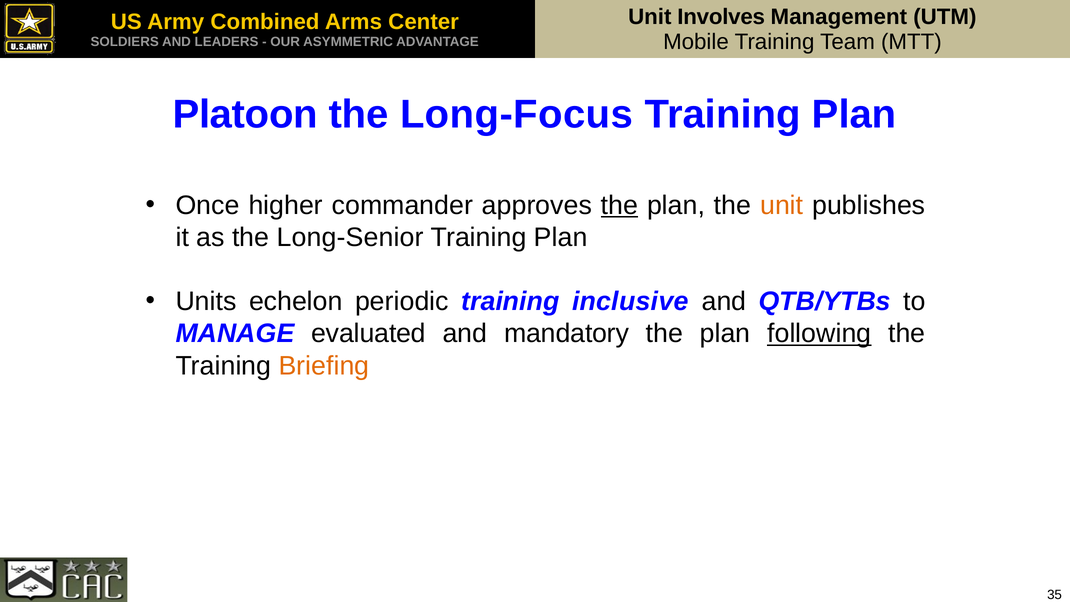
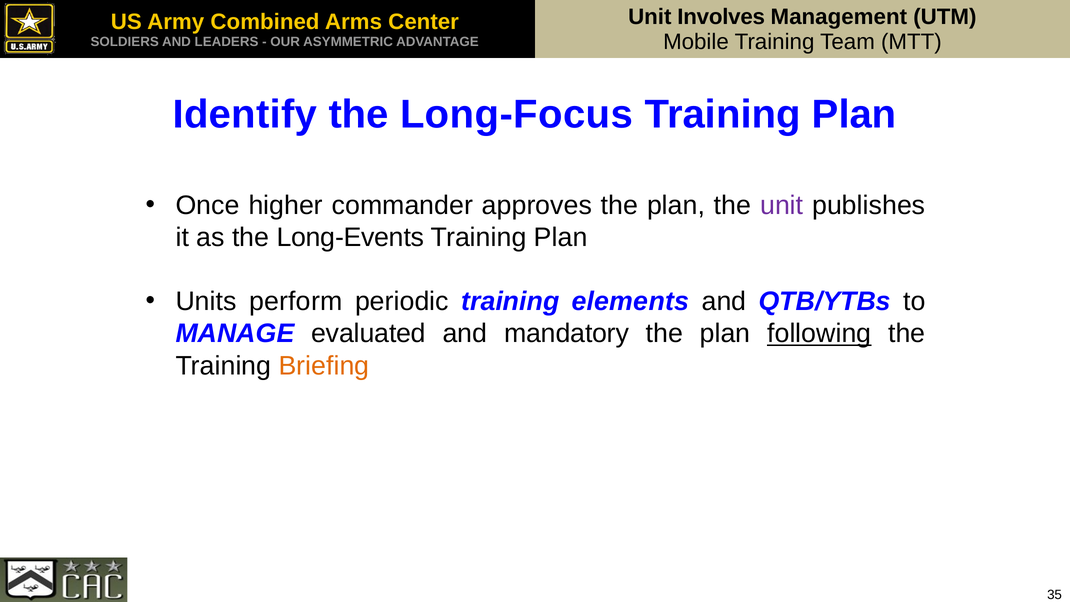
Platoon: Platoon -> Identify
the at (619, 205) underline: present -> none
unit at (782, 205) colour: orange -> purple
Long-Senior: Long-Senior -> Long-Events
echelon: echelon -> perform
inclusive: inclusive -> elements
